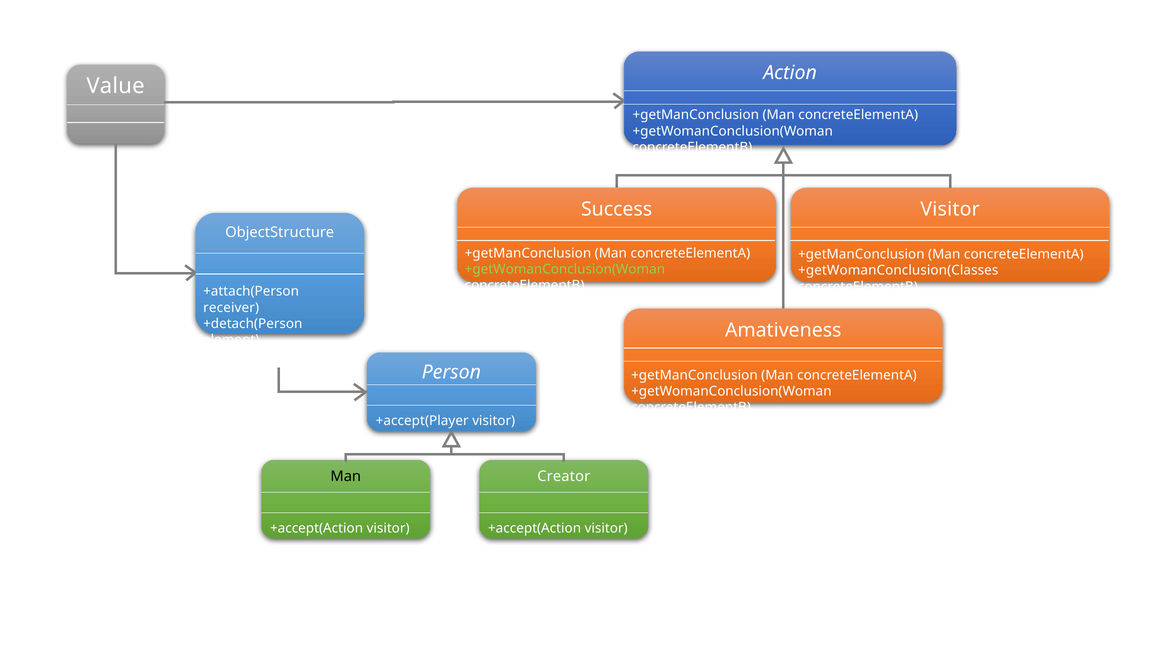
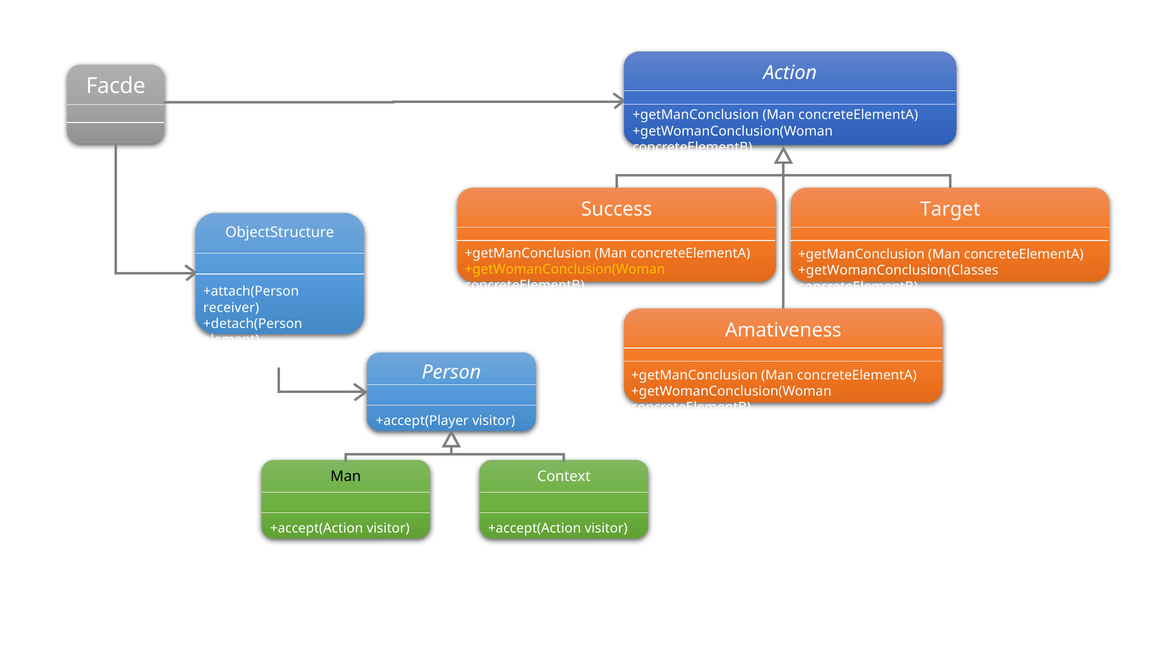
Value: Value -> Facde
Success Visitor: Visitor -> Target
+getWomanConclusion(Woman at (565, 269) colour: light green -> yellow
Creator: Creator -> Context
